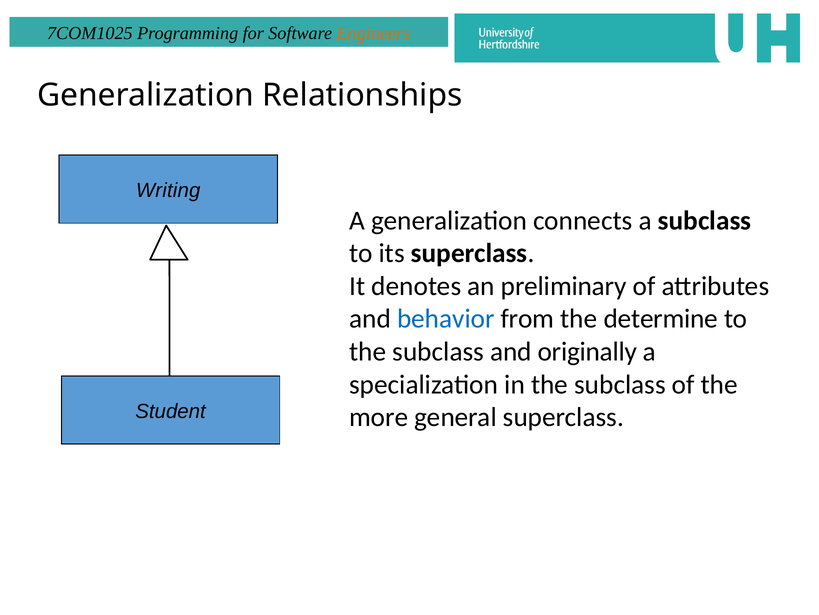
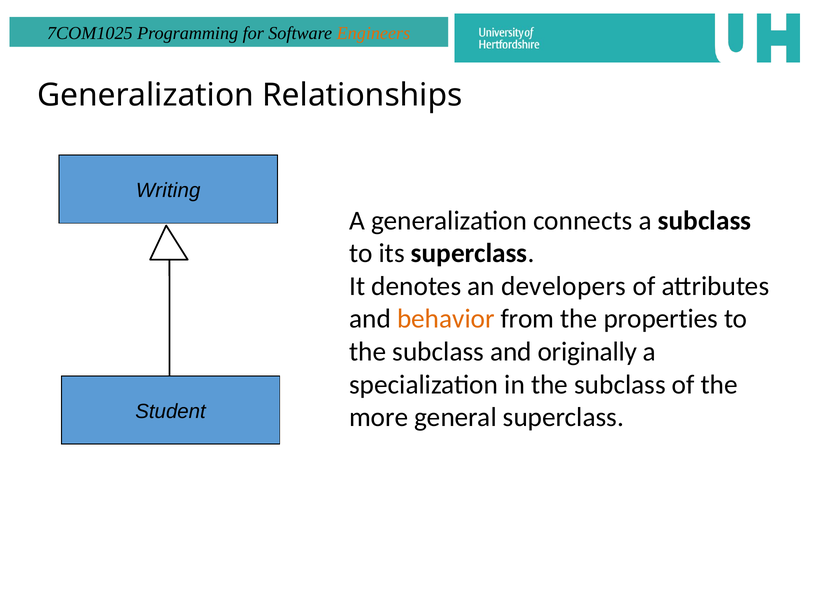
preliminary: preliminary -> developers
behavior colour: blue -> orange
determine: determine -> properties
